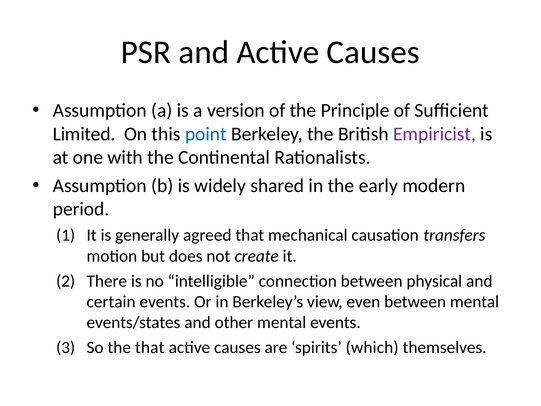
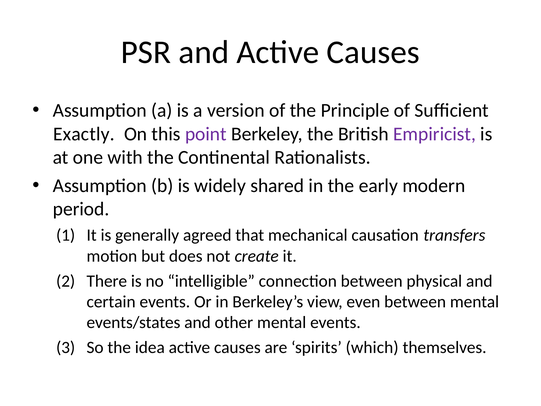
Limited: Limited -> Exactly
point colour: blue -> purple
the that: that -> idea
